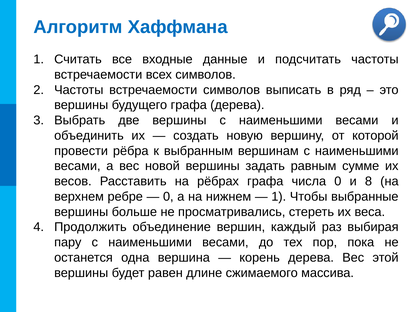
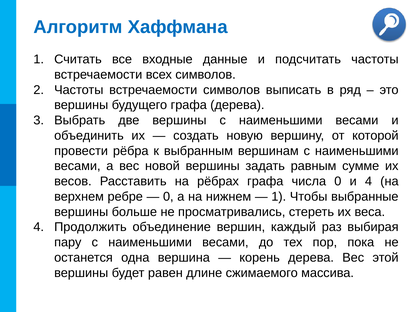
и 8: 8 -> 4
